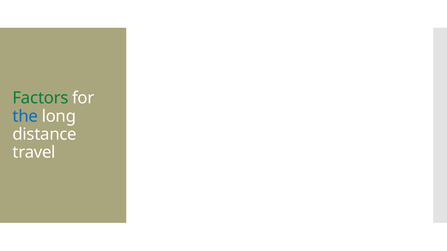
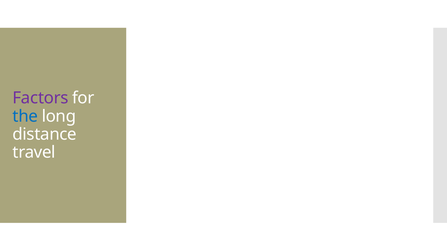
Factors colour: green -> purple
